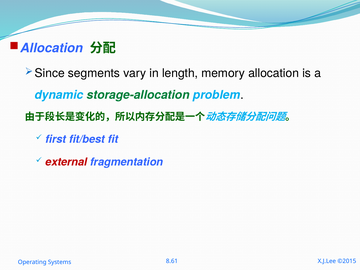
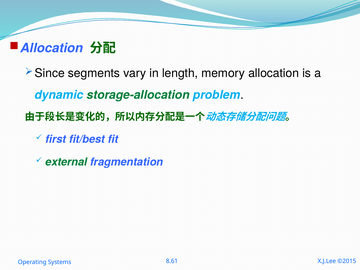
external colour: red -> green
